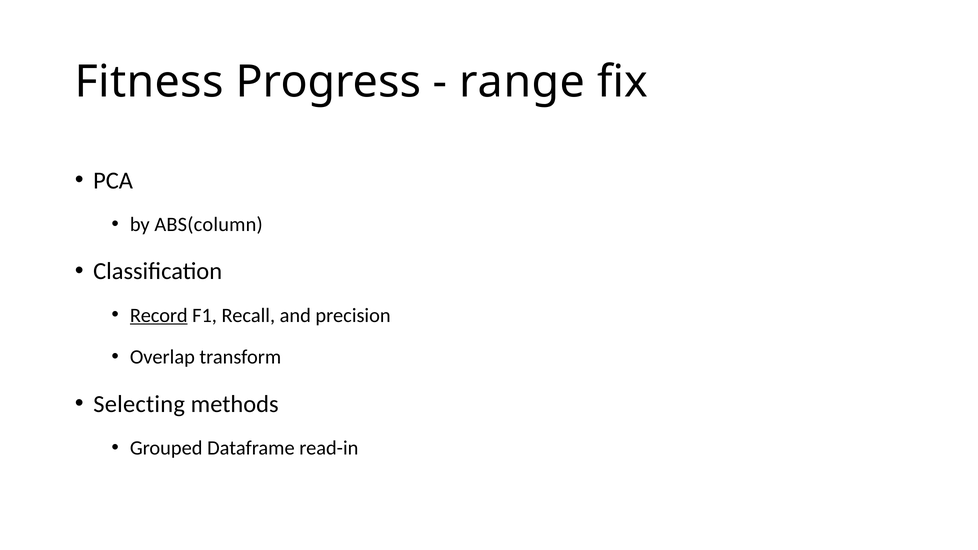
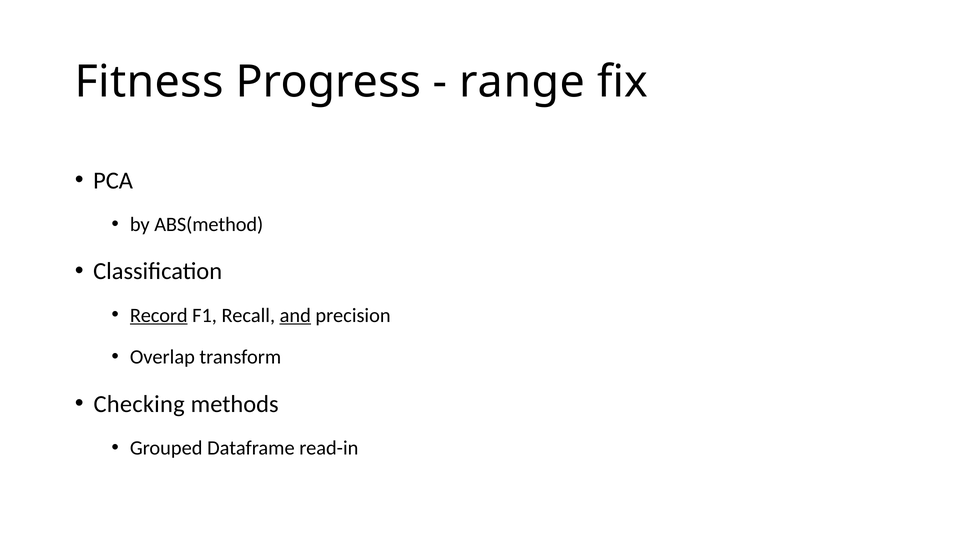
ABS(column: ABS(column -> ABS(method
and underline: none -> present
Selecting: Selecting -> Checking
